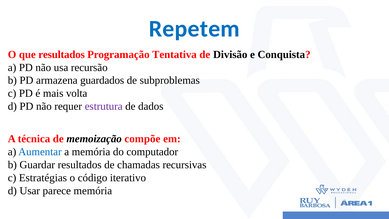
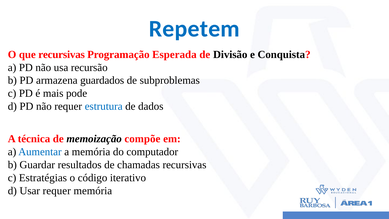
que resultados: resultados -> recursivas
Tentativa: Tentativa -> Esperada
volta: volta -> pode
estrutura colour: purple -> blue
Usar parece: parece -> requer
